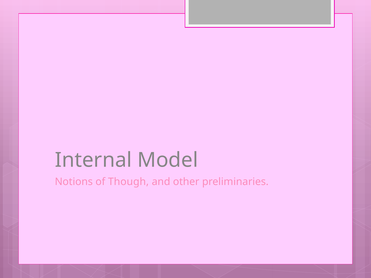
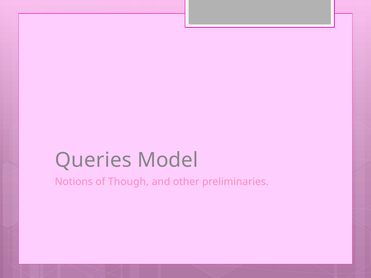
Internal: Internal -> Queries
